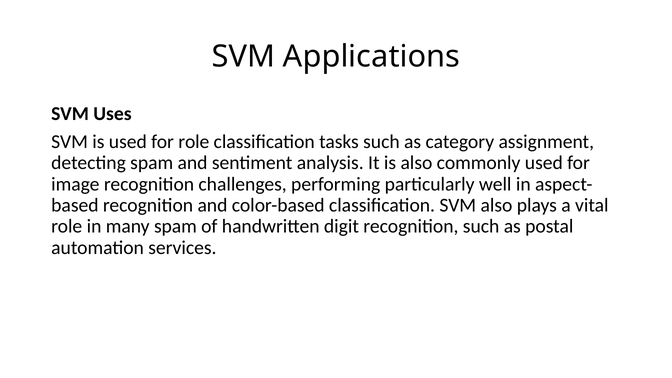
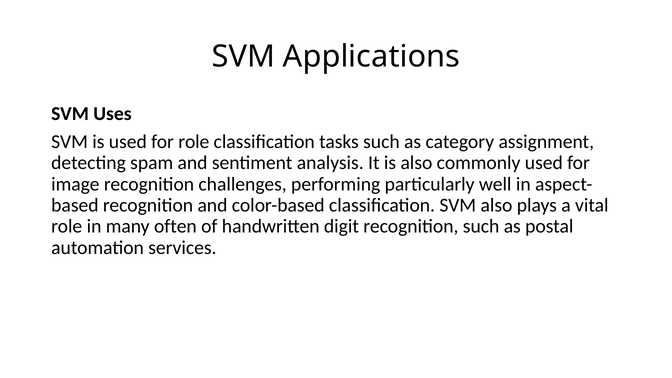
many spam: spam -> often
